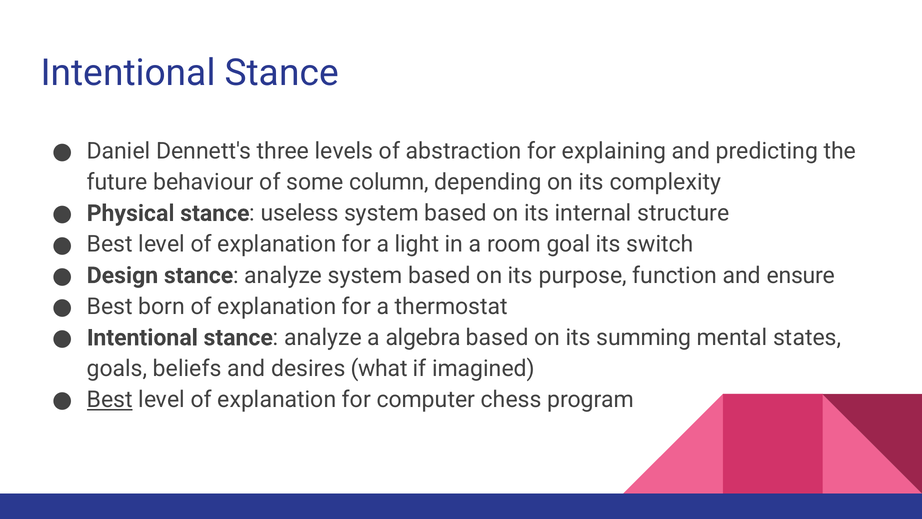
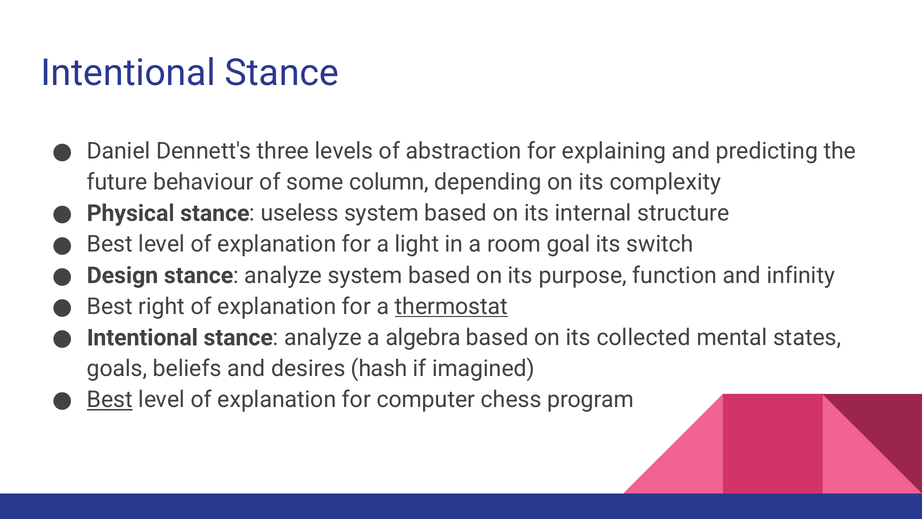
ensure: ensure -> infinity
born: born -> right
thermostat underline: none -> present
summing: summing -> collected
what: what -> hash
